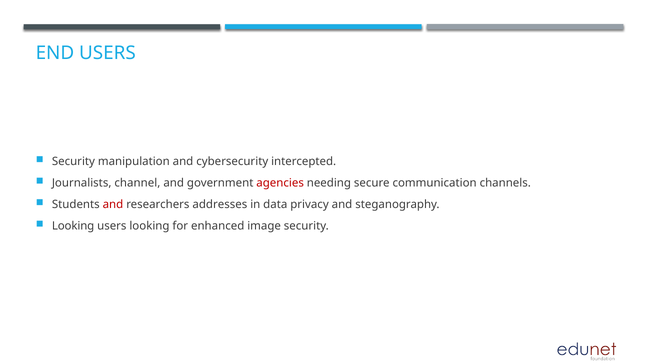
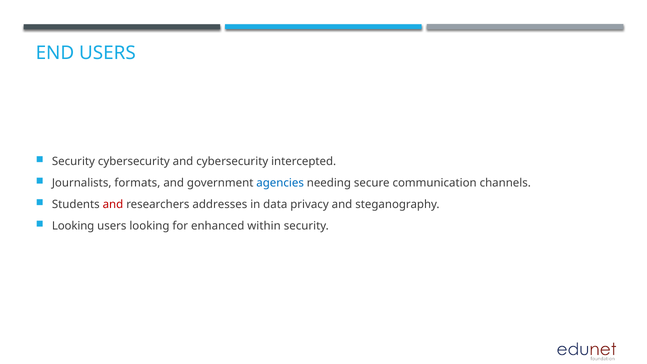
Security manipulation: manipulation -> cybersecurity
channel: channel -> formats
agencies colour: red -> blue
image: image -> within
